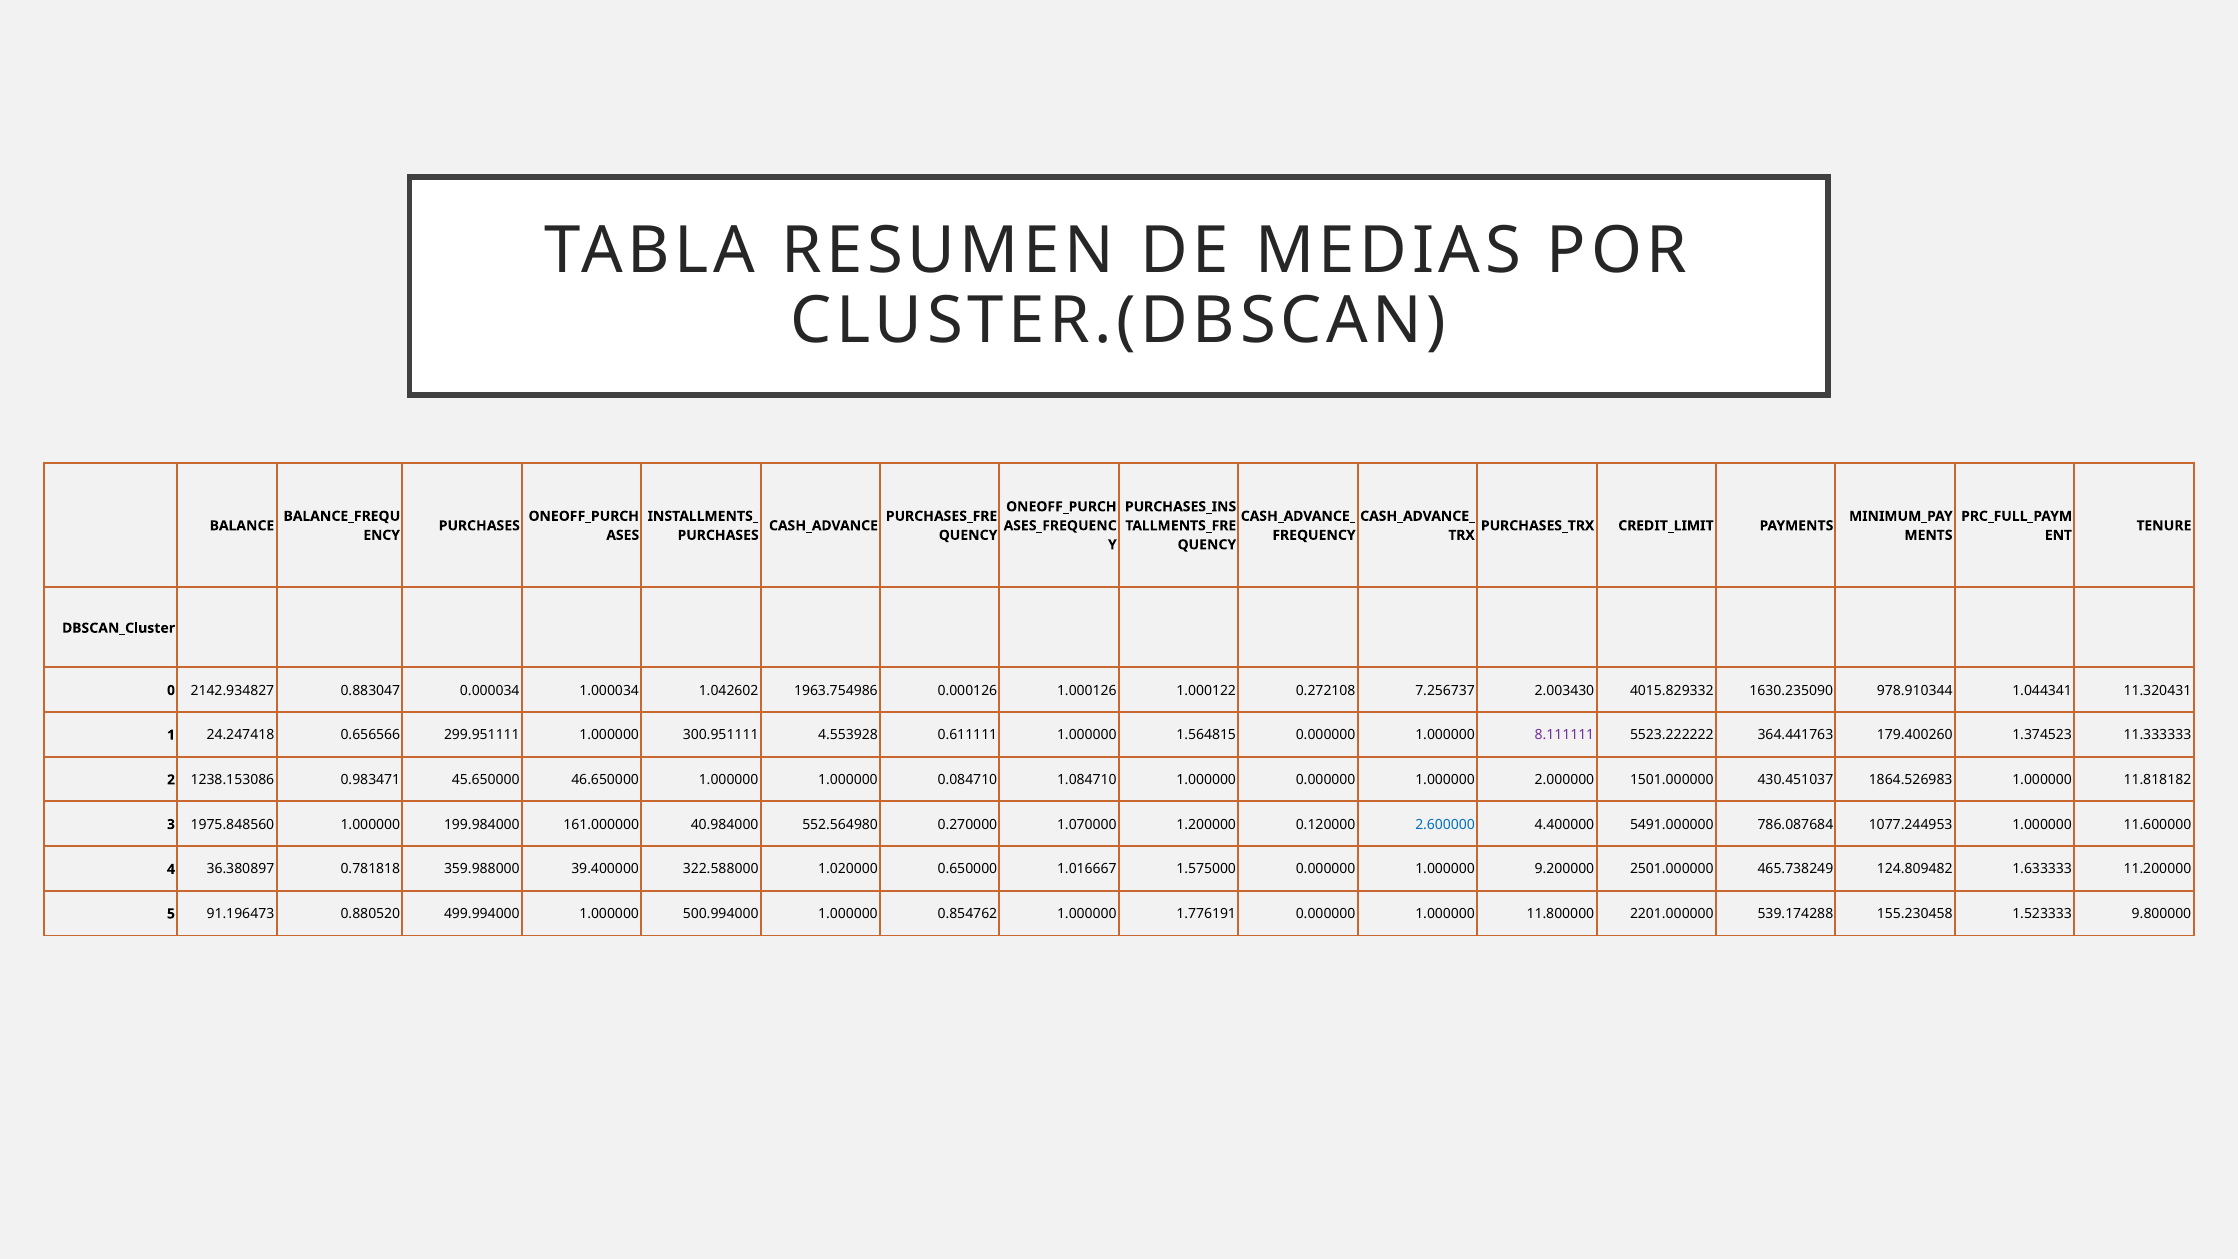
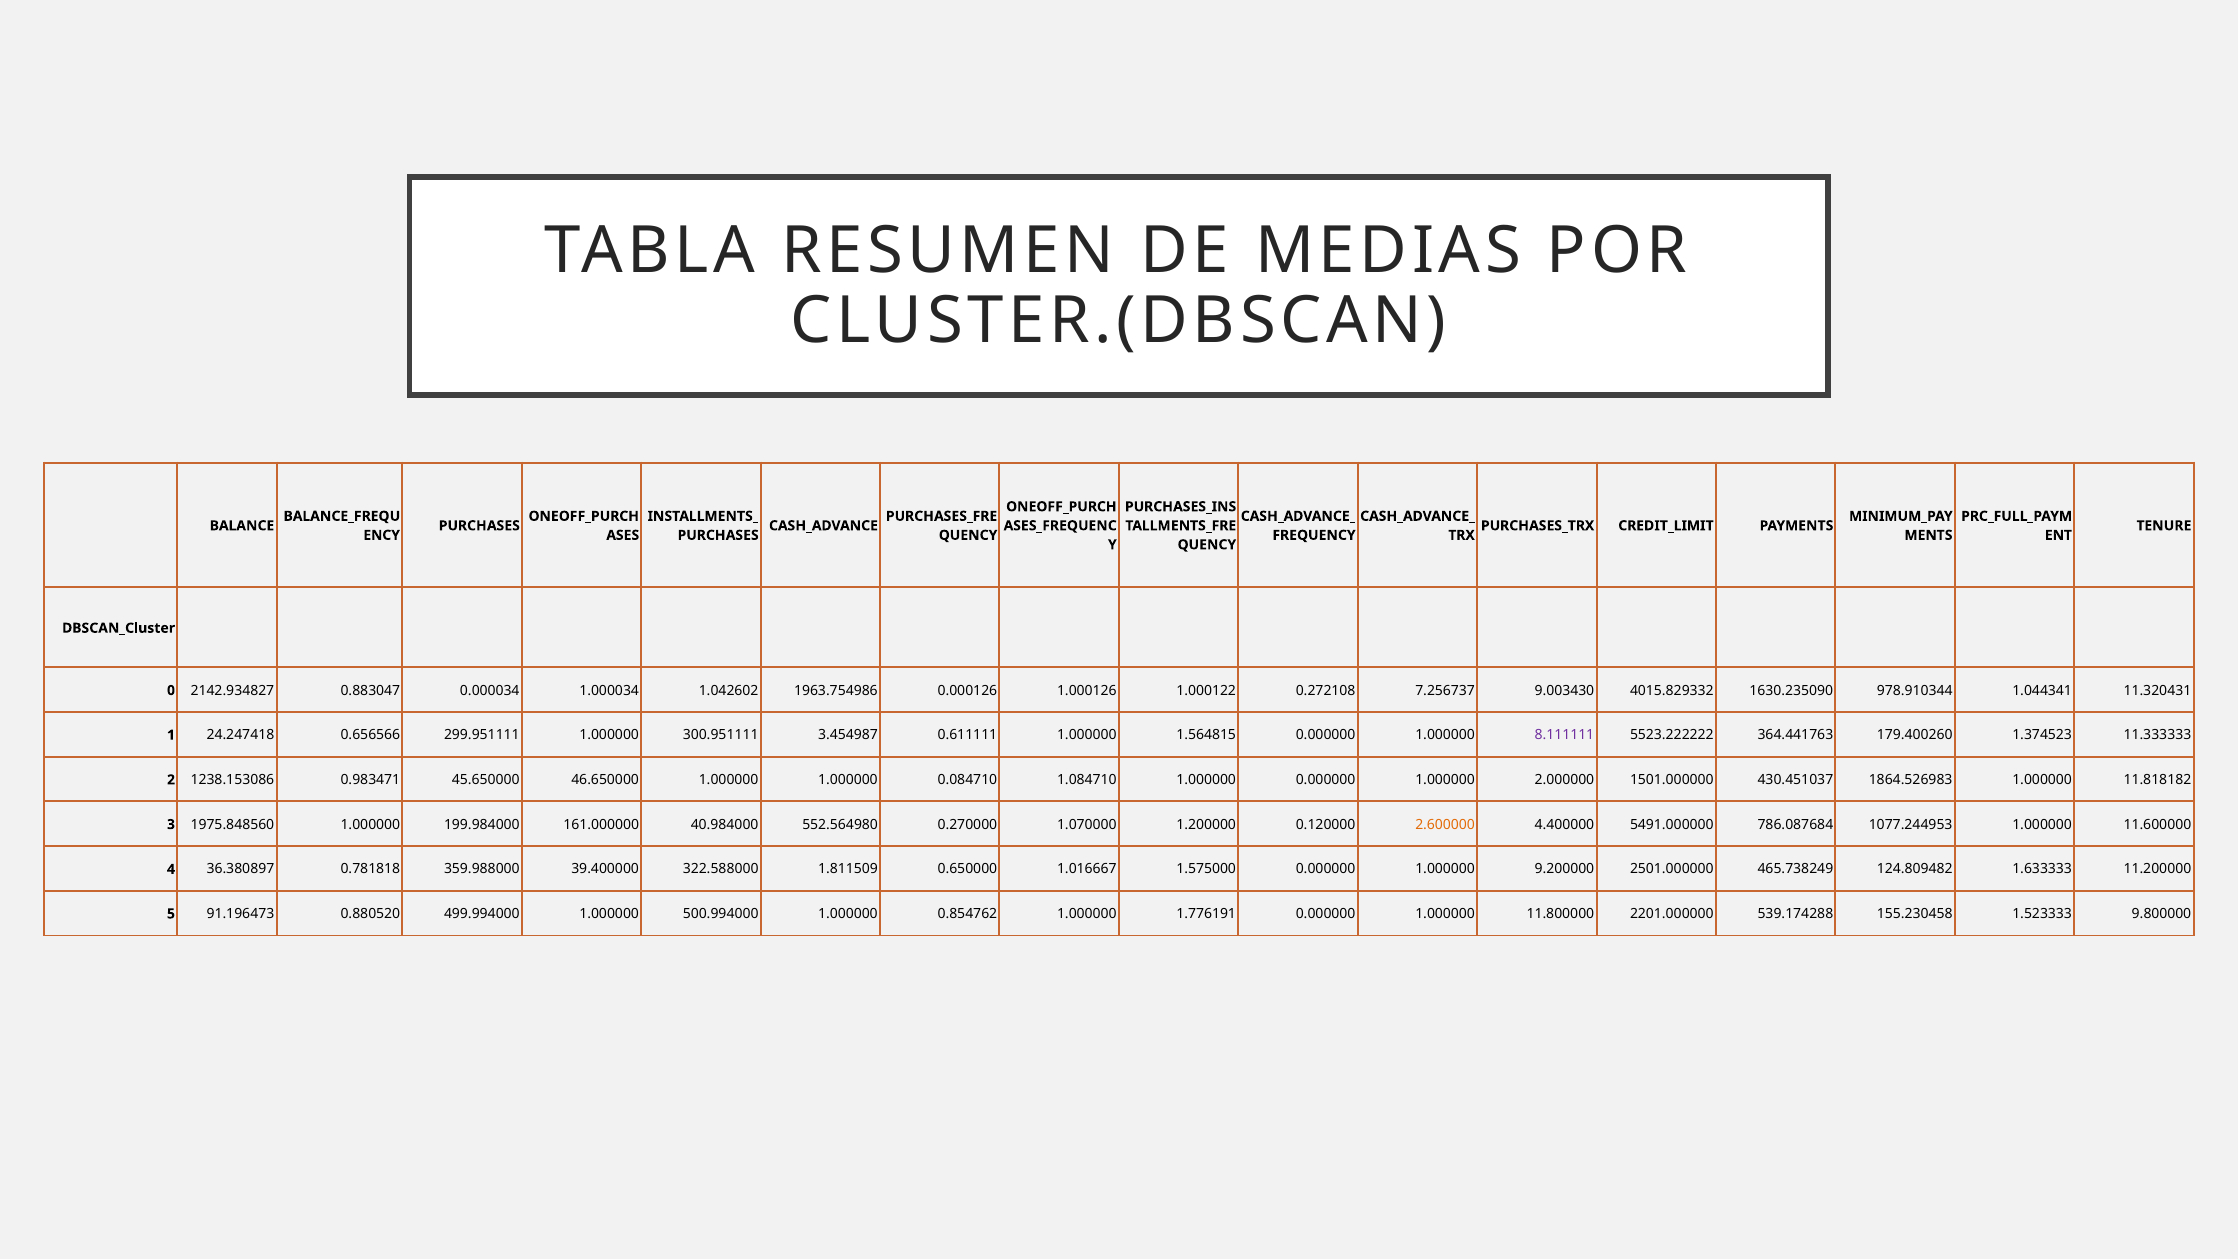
2.003430: 2.003430 -> 9.003430
4.553928: 4.553928 -> 3.454987
2.600000 colour: blue -> orange
1.020000: 1.020000 -> 1.811509
